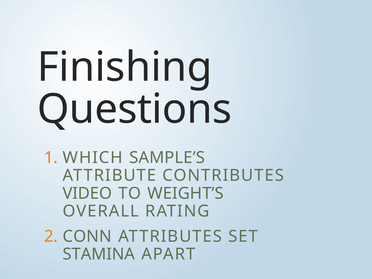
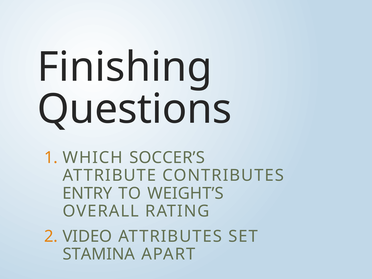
SAMPLE’S: SAMPLE’S -> SOCCER’S
VIDEO: VIDEO -> ENTRY
CONN: CONN -> VIDEO
